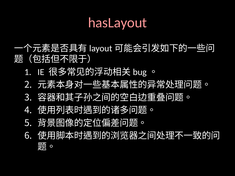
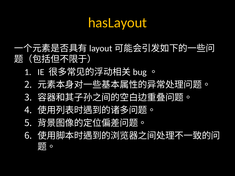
hasLayout colour: pink -> yellow
